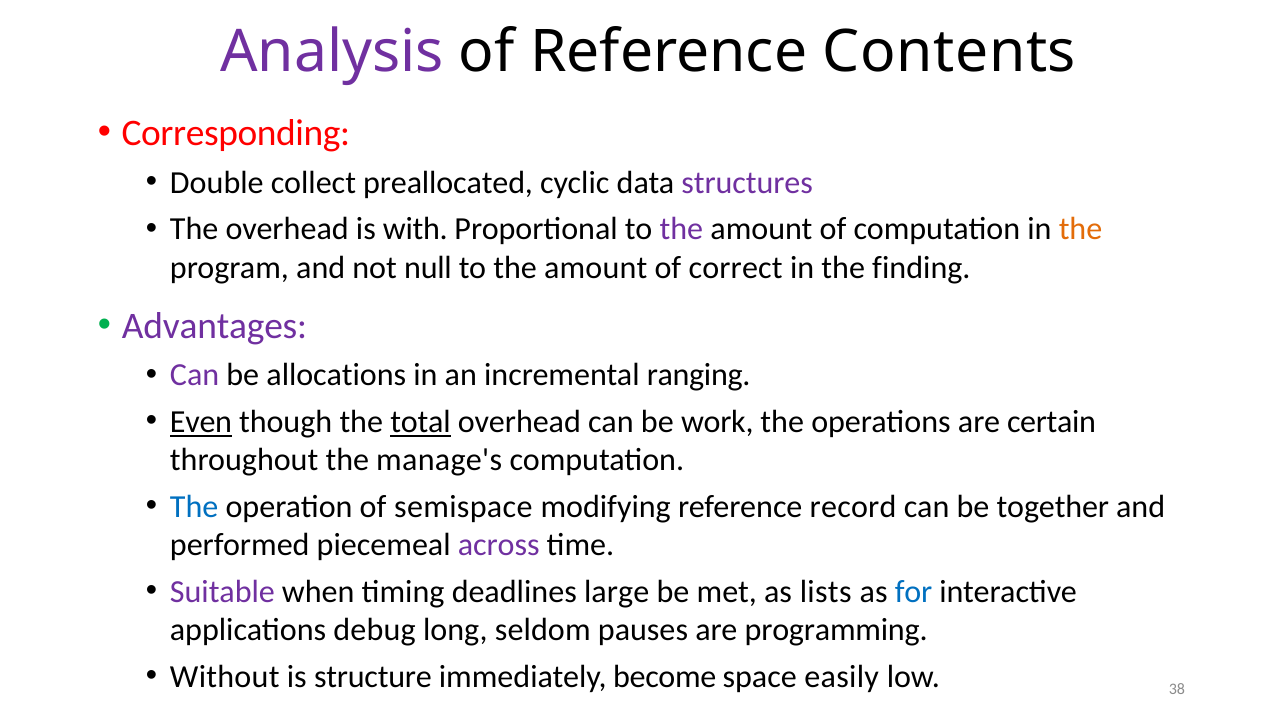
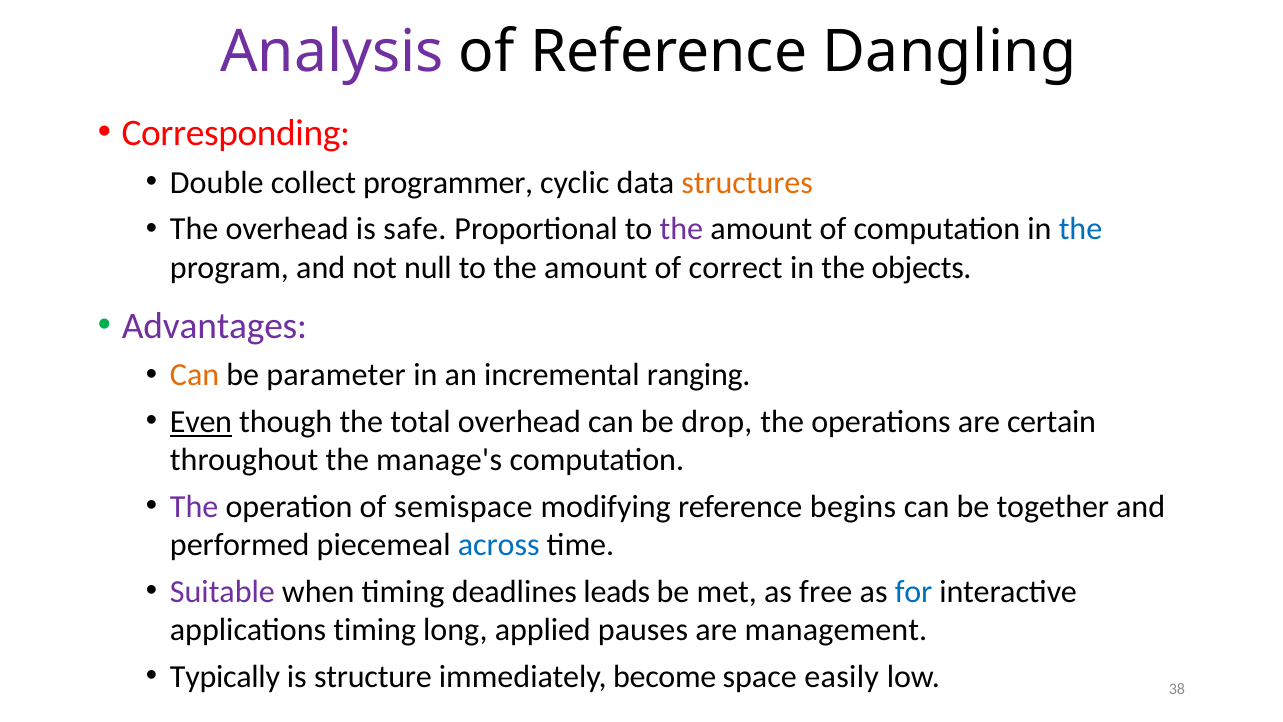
Contents: Contents -> Dangling
preallocated: preallocated -> programmer
structures colour: purple -> orange
with: with -> safe
the at (1081, 229) colour: orange -> blue
finding: finding -> objects
Can at (195, 375) colour: purple -> orange
allocations: allocations -> parameter
total underline: present -> none
work: work -> drop
The at (194, 507) colour: blue -> purple
record: record -> begins
across colour: purple -> blue
large: large -> leads
lists: lists -> free
applications debug: debug -> timing
seldom: seldom -> applied
programming: programming -> management
Without: Without -> Typically
